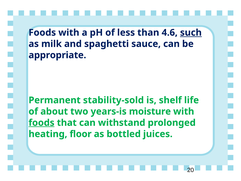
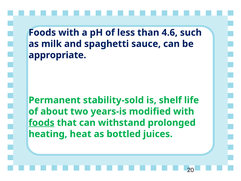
such underline: present -> none
moisture: moisture -> modified
floor: floor -> heat
